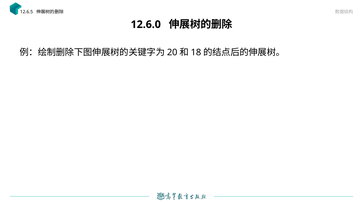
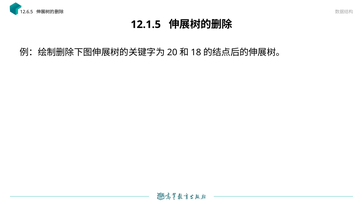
12.6.0: 12.6.0 -> 12.1.5
